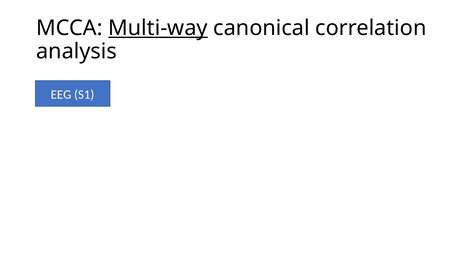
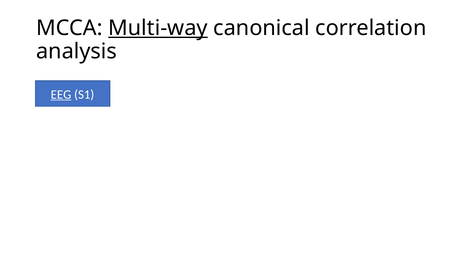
EEG underline: none -> present
